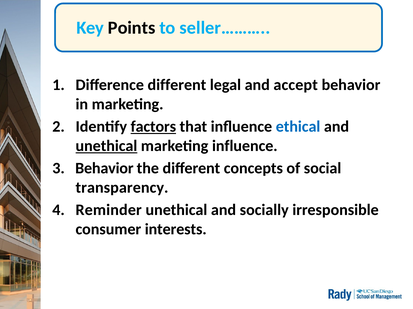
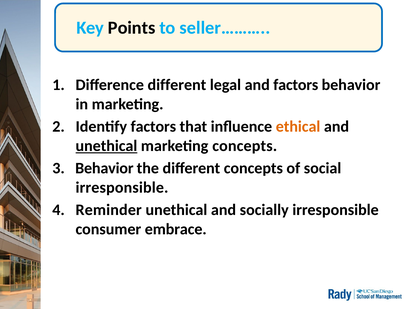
and accept: accept -> factors
factors at (153, 127) underline: present -> none
ethical colour: blue -> orange
marketing influence: influence -> concepts
transparency at (122, 188): transparency -> irresponsible
interests: interests -> embrace
